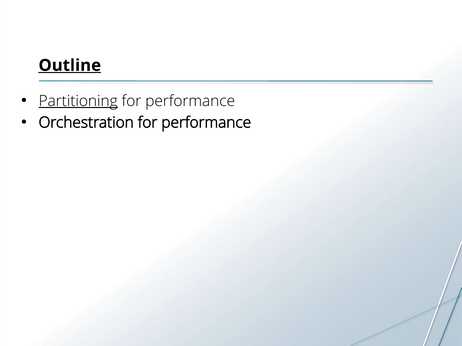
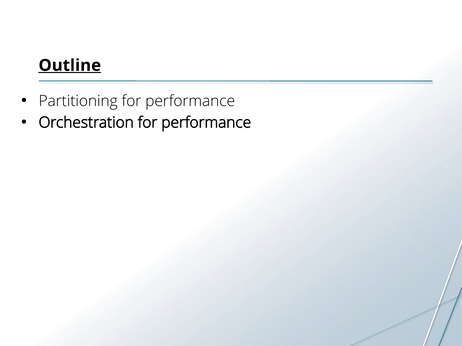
Partitioning underline: present -> none
